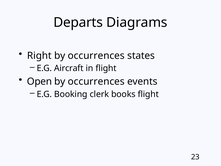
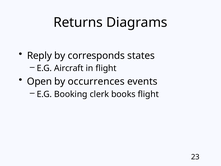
Departs: Departs -> Returns
Right: Right -> Reply
occurrences at (96, 56): occurrences -> corresponds
